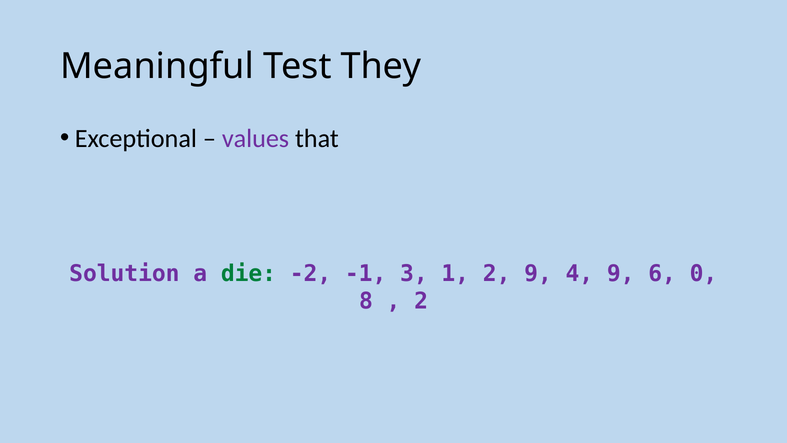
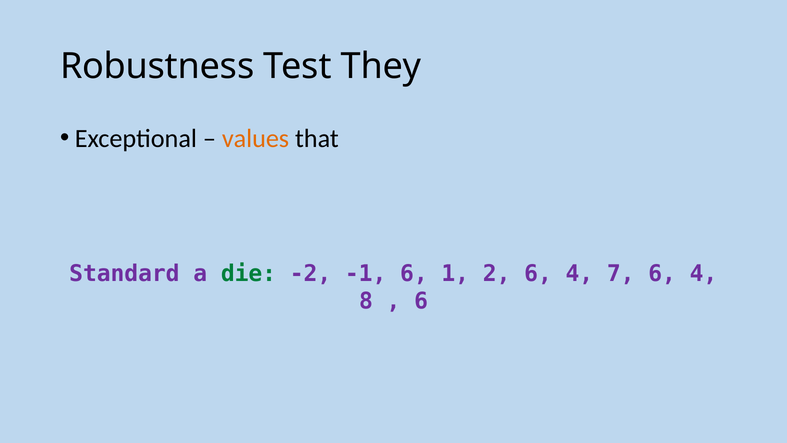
Meaningful: Meaningful -> Robustness
values colour: purple -> orange
Solution: Solution -> Standard
-1 3: 3 -> 6
2 9: 9 -> 6
4 9: 9 -> 7
0 at (703, 273): 0 -> 4
2 at (421, 301): 2 -> 6
